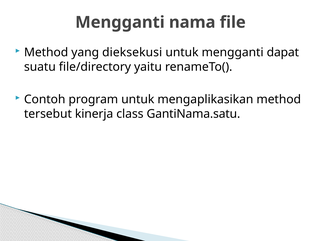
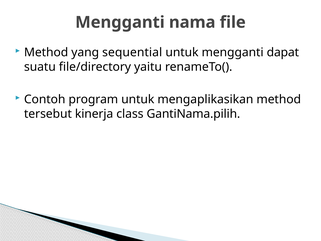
dieksekusi: dieksekusi -> sequential
GantiNama.satu: GantiNama.satu -> GantiNama.pilih
